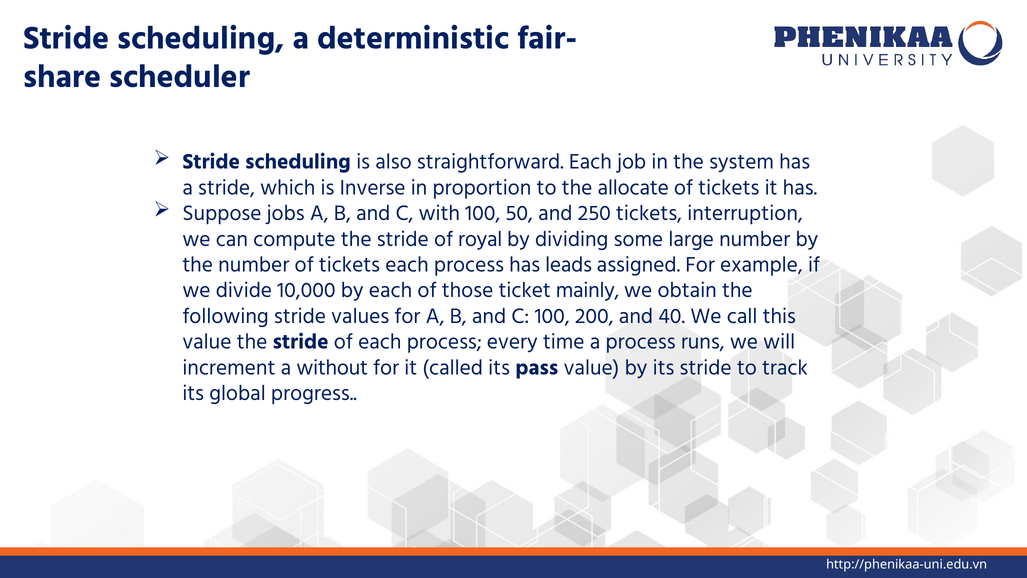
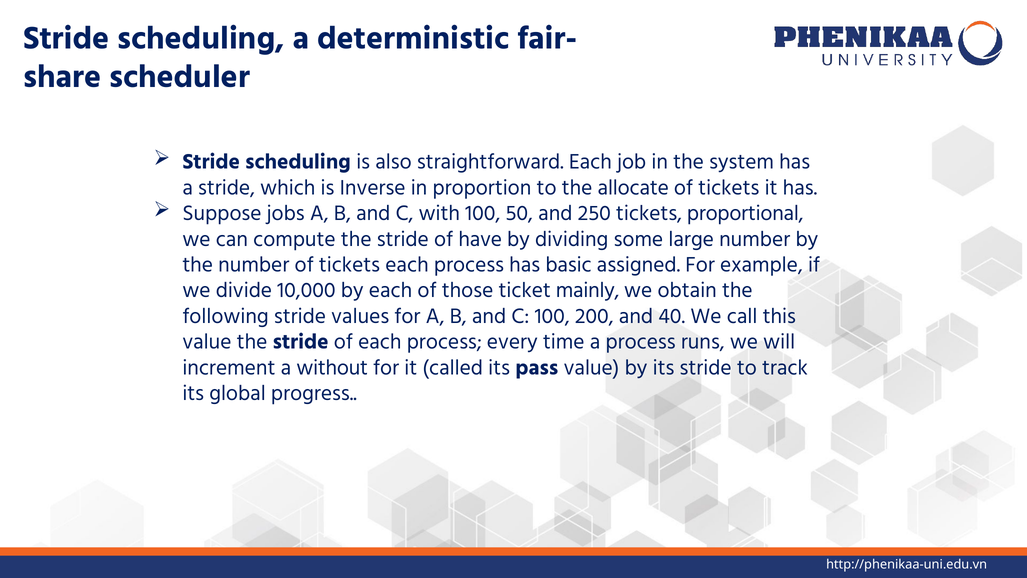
interruption: interruption -> proportional
royal: royal -> have
leads: leads -> basic
